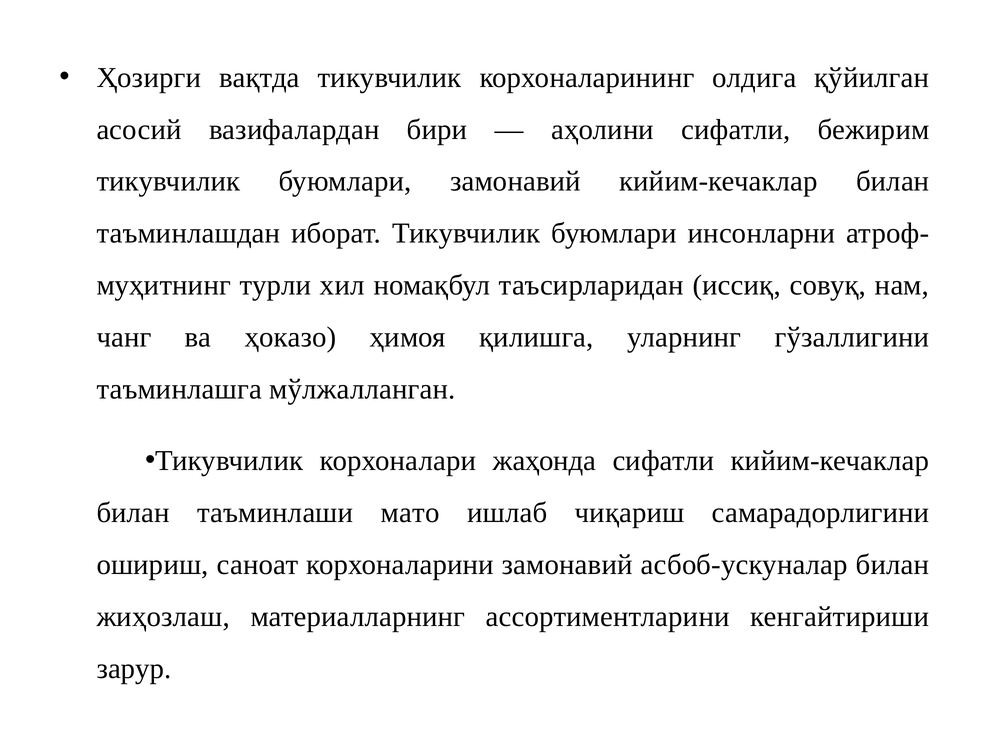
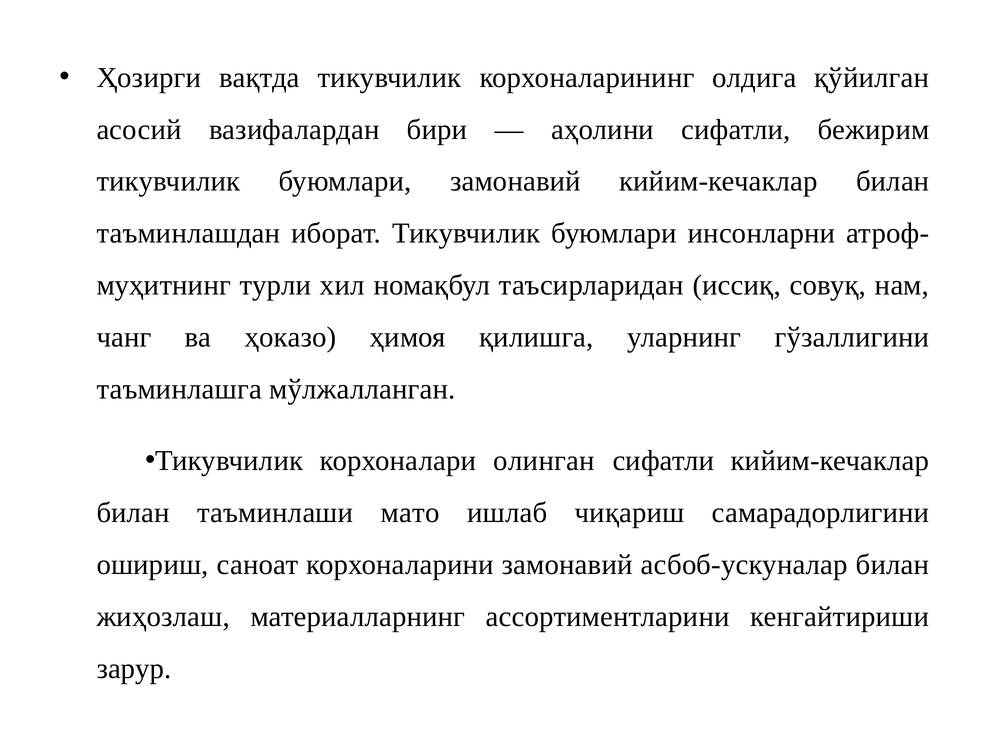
жаҳонда: жаҳонда -> олинган
